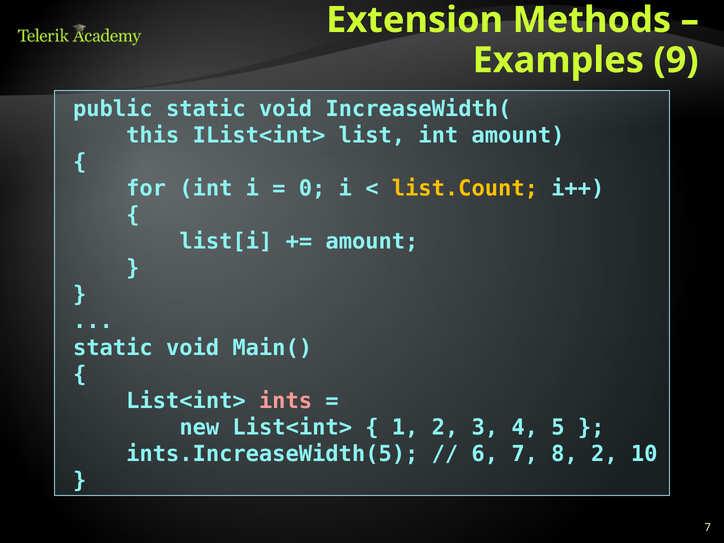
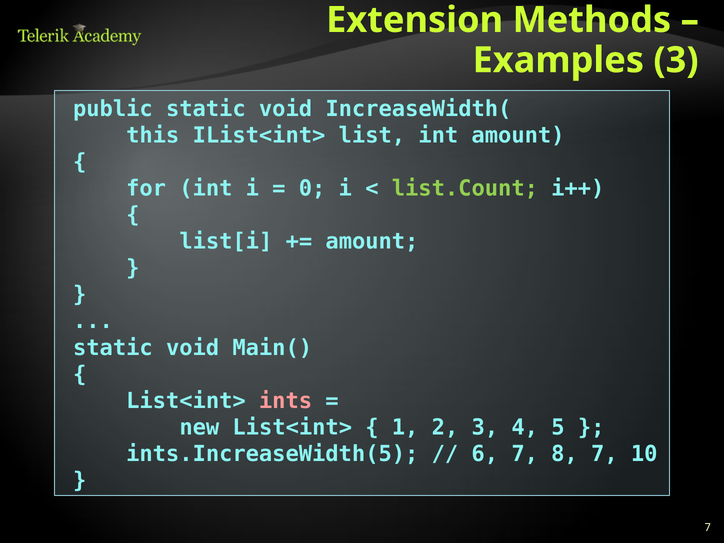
Examples 9: 9 -> 3
list.Count colour: yellow -> light green
8 2: 2 -> 7
